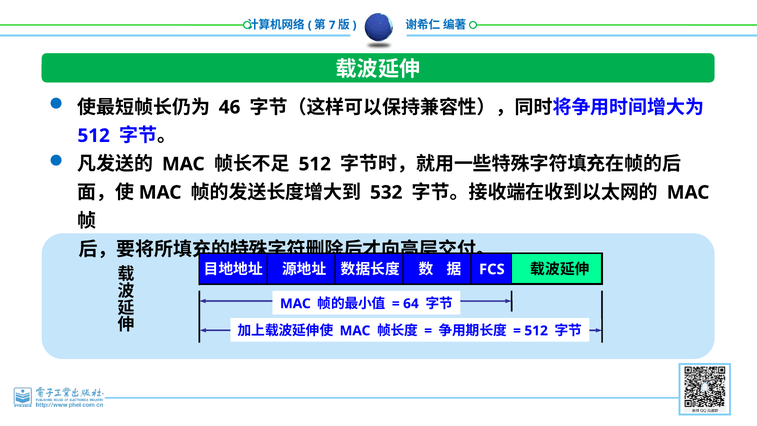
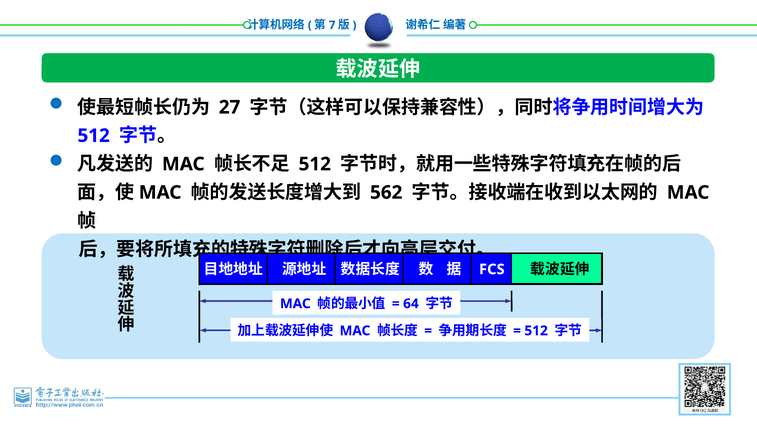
46: 46 -> 27
532: 532 -> 562
